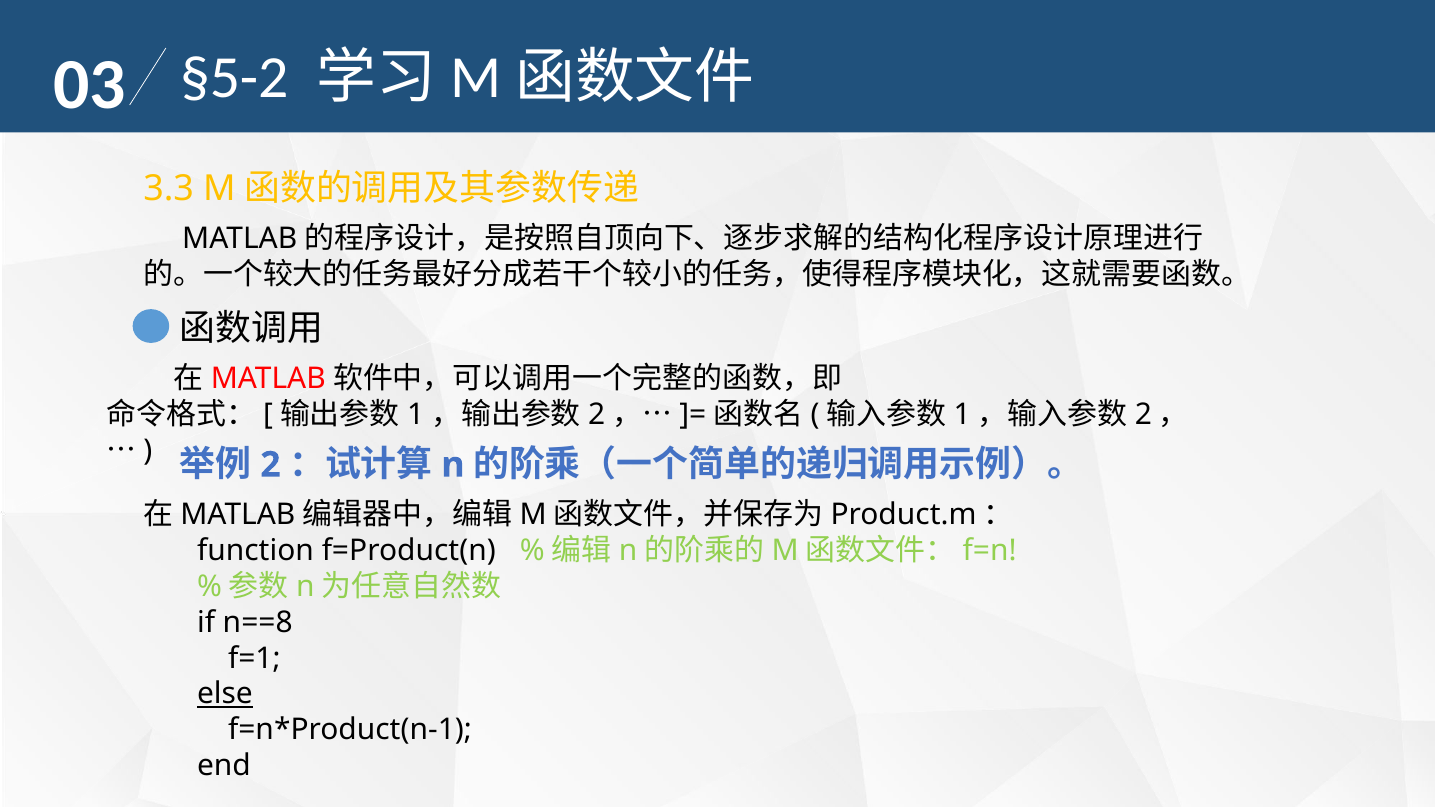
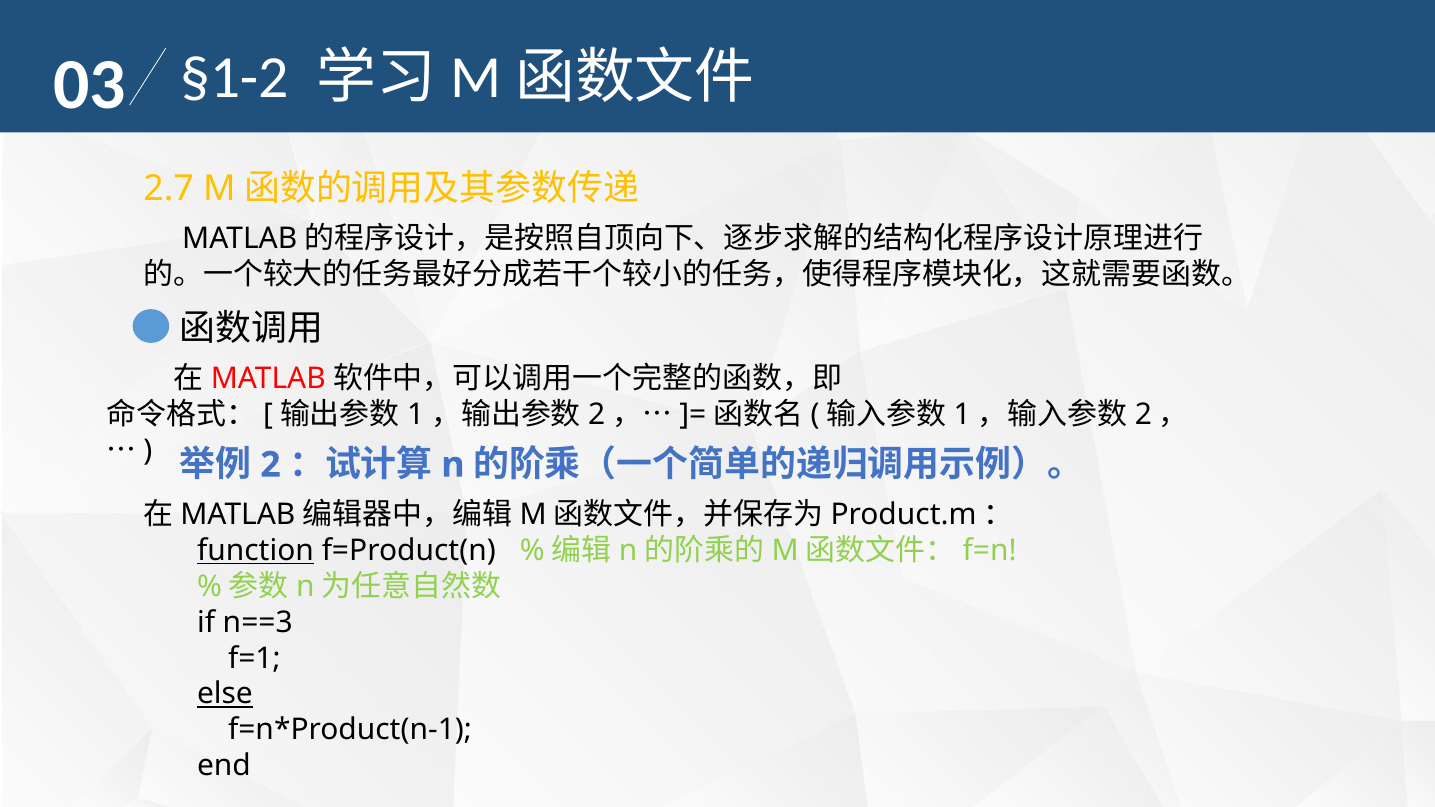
§5-2: §5-2 -> §1-2
3.3: 3.3 -> 2.7
function underline: none -> present
n==8: n==8 -> n==3
